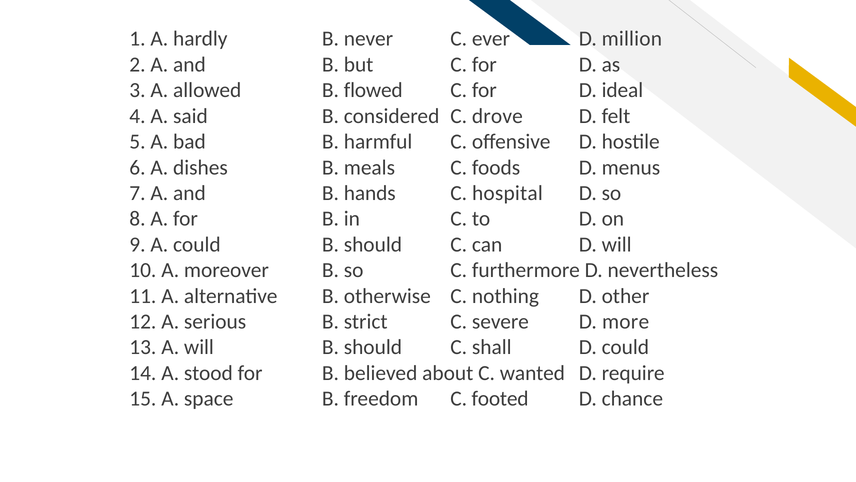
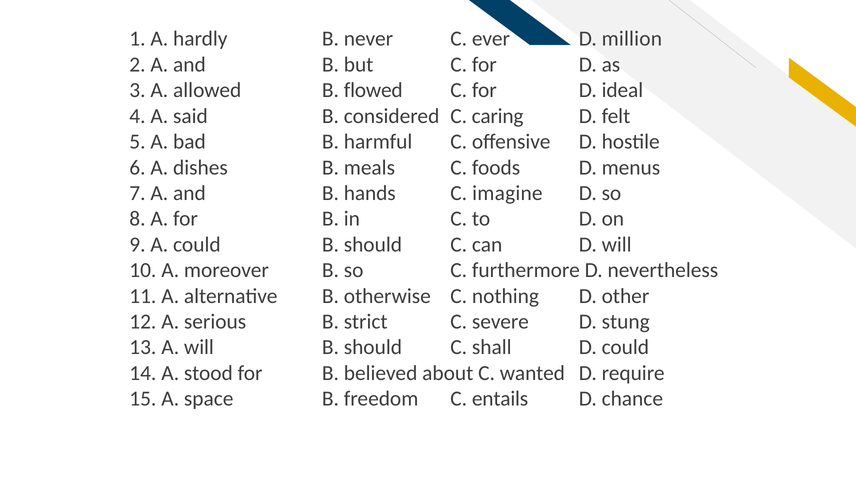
drove: drove -> caring
hospital: hospital -> imagine
more: more -> stung
footed: footed -> entails
